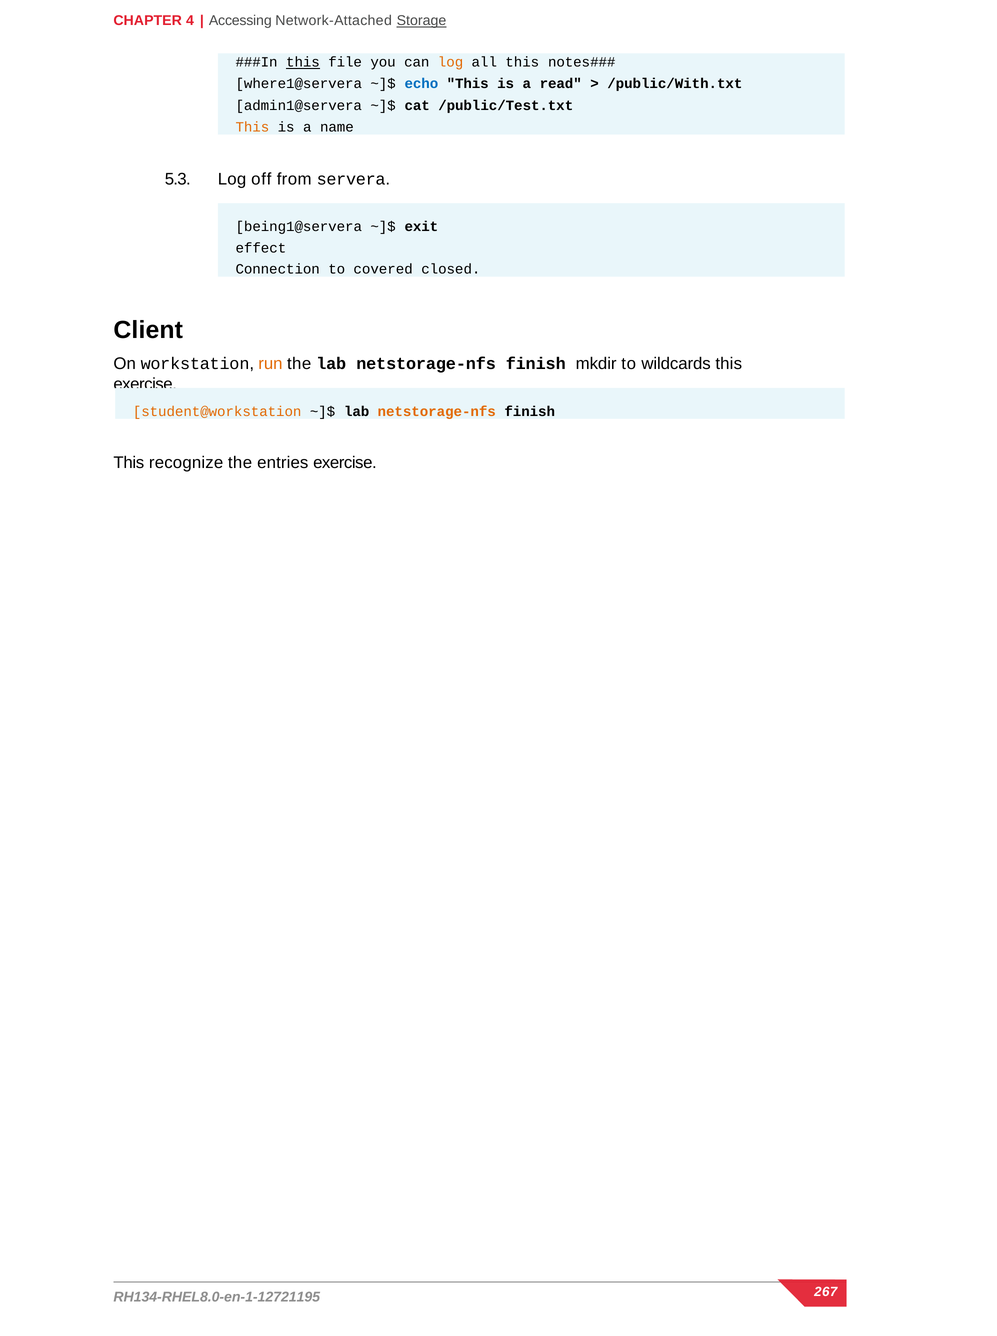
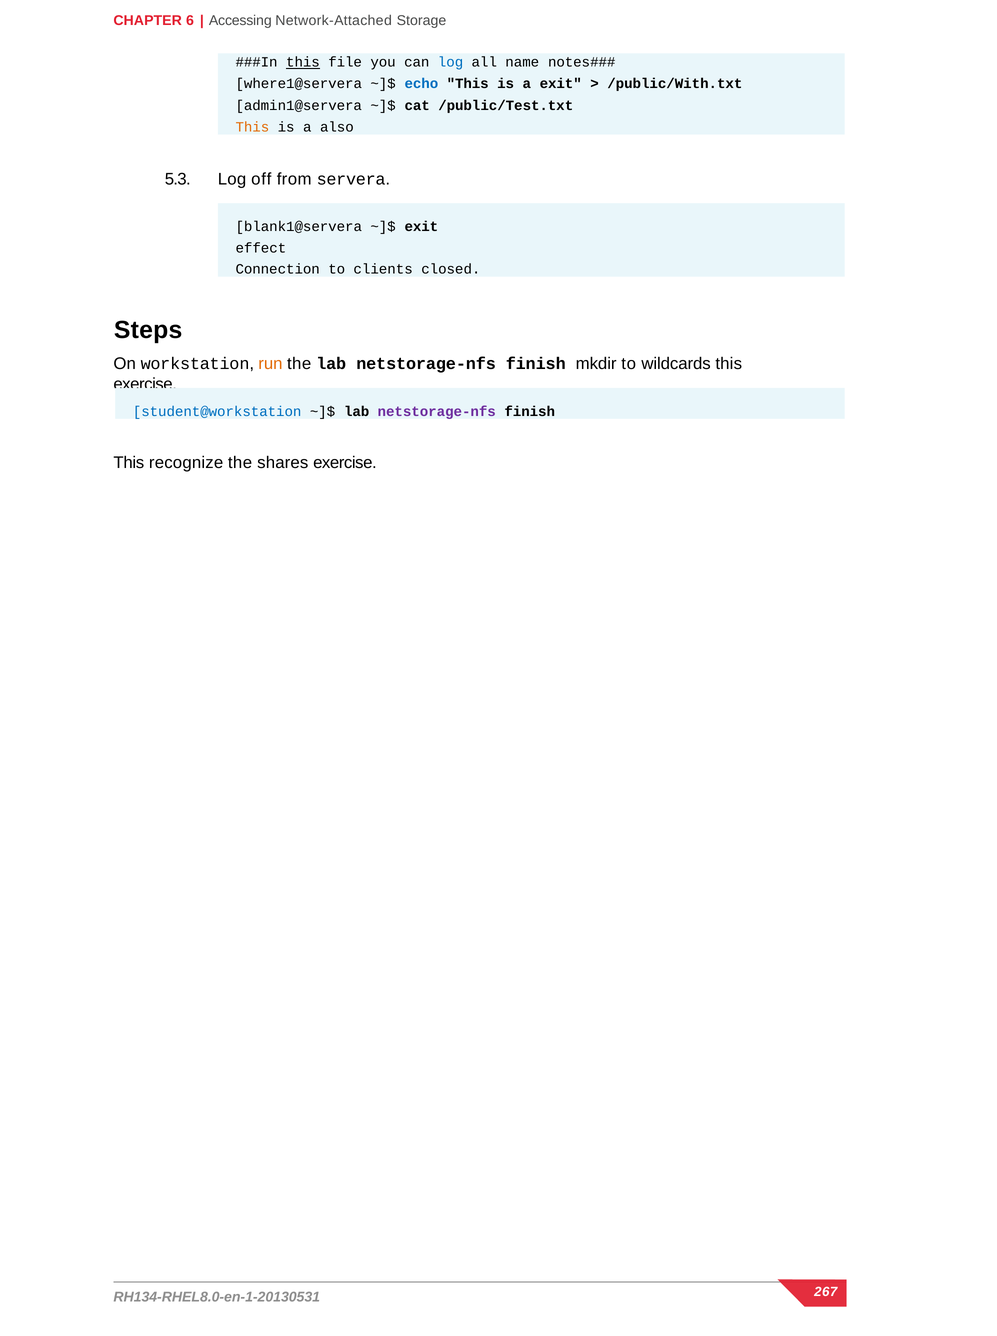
4: 4 -> 6
Storage underline: present -> none
log at (451, 62) colour: orange -> blue
all this: this -> name
a read: read -> exit
name: name -> also
being1@servera: being1@servera -> blank1@servera
covered: covered -> clients
Client: Client -> Steps
student@workstation colour: orange -> blue
netstorage-nfs at (437, 411) colour: orange -> purple
entries: entries -> shares
RH134-RHEL8.0-en-1-12721195: RH134-RHEL8.0-en-1-12721195 -> RH134-RHEL8.0-en-1-20130531
